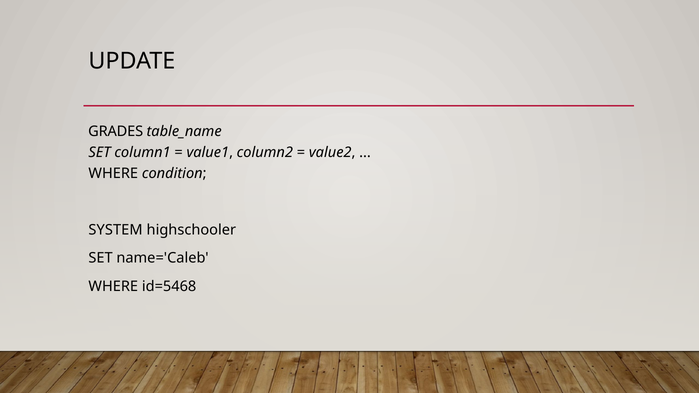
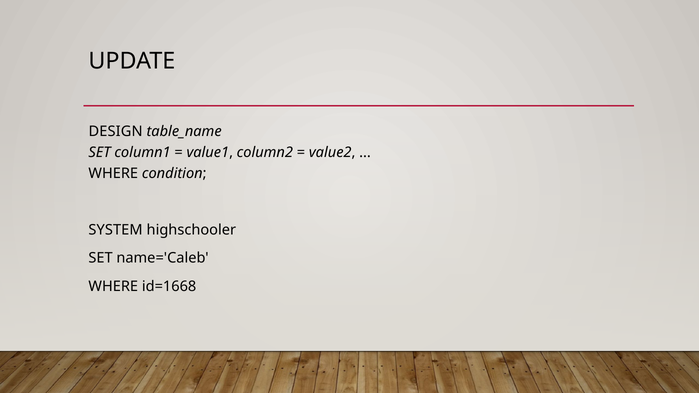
GRADES: GRADES -> DESIGN
id=5468: id=5468 -> id=1668
